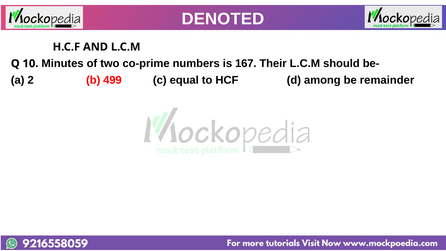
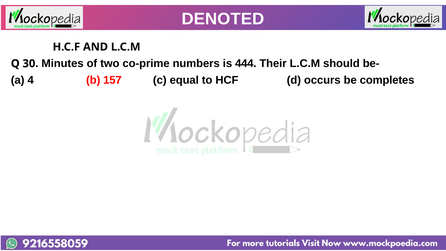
10: 10 -> 30
167: 167 -> 444
2: 2 -> 4
499: 499 -> 157
among: among -> occurs
remainder: remainder -> completes
